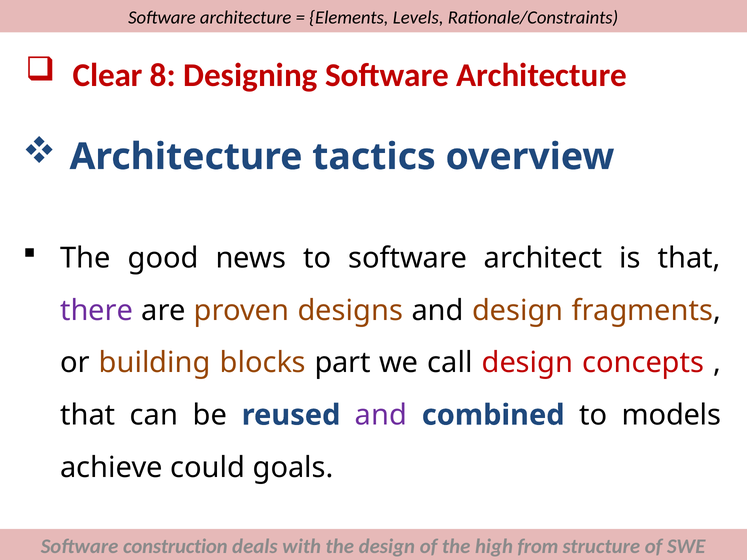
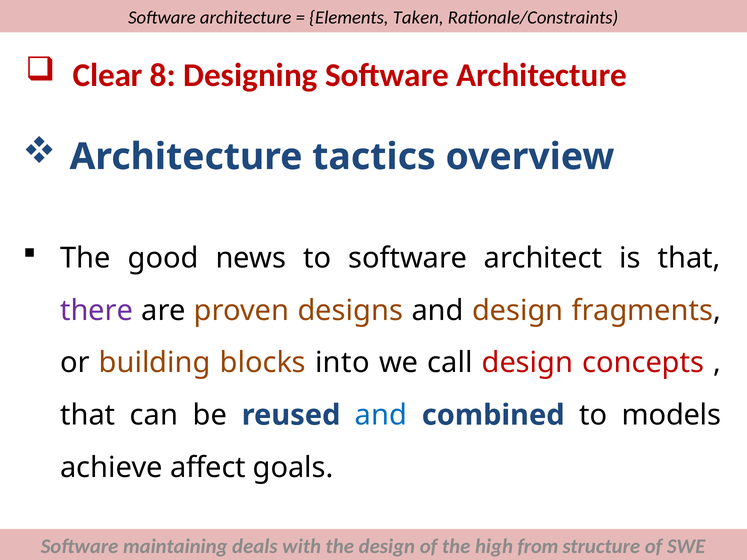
Levels: Levels -> Taken
part: part -> into
and at (381, 415) colour: purple -> blue
could: could -> affect
construction: construction -> maintaining
